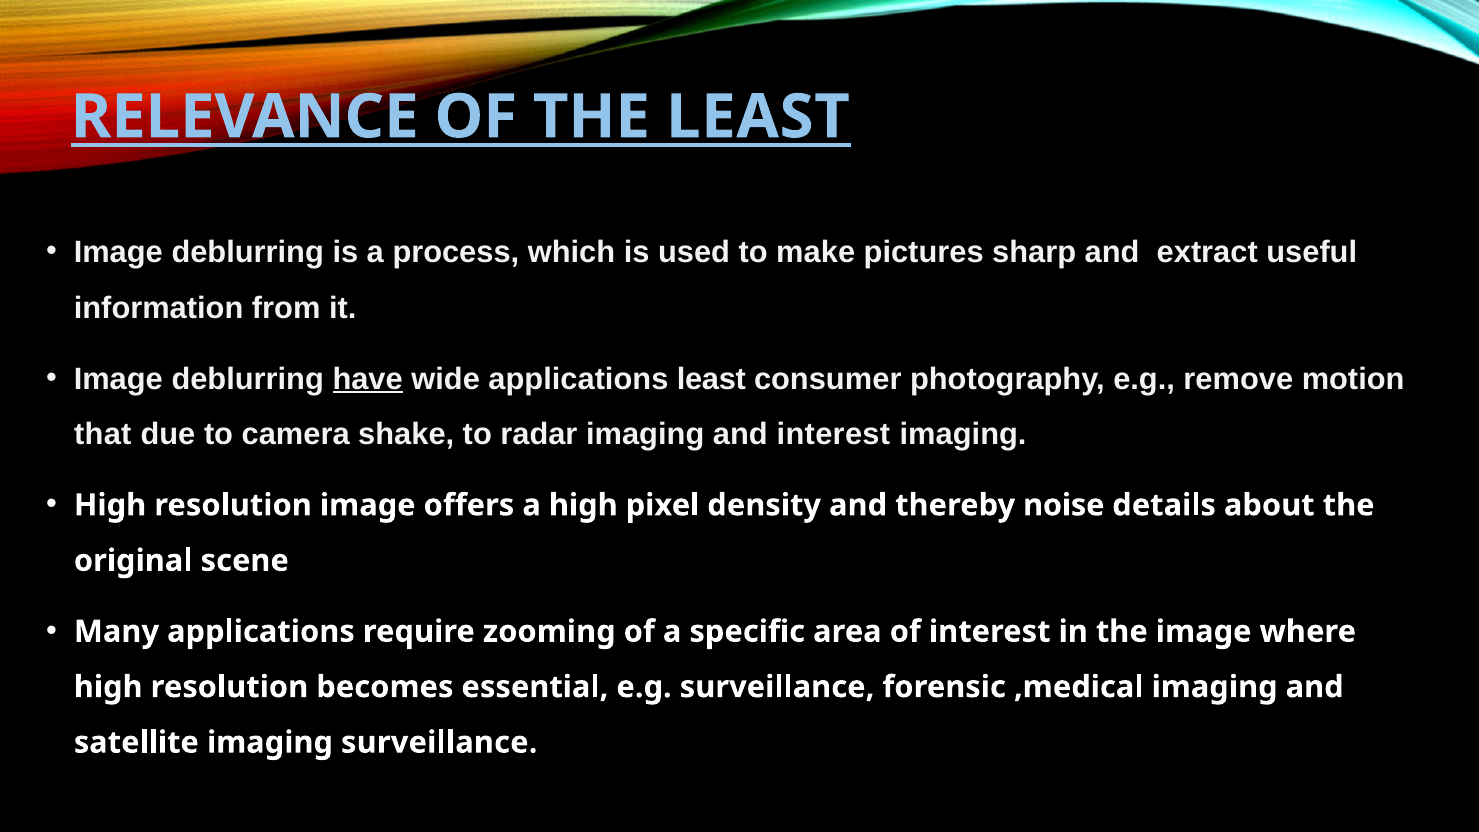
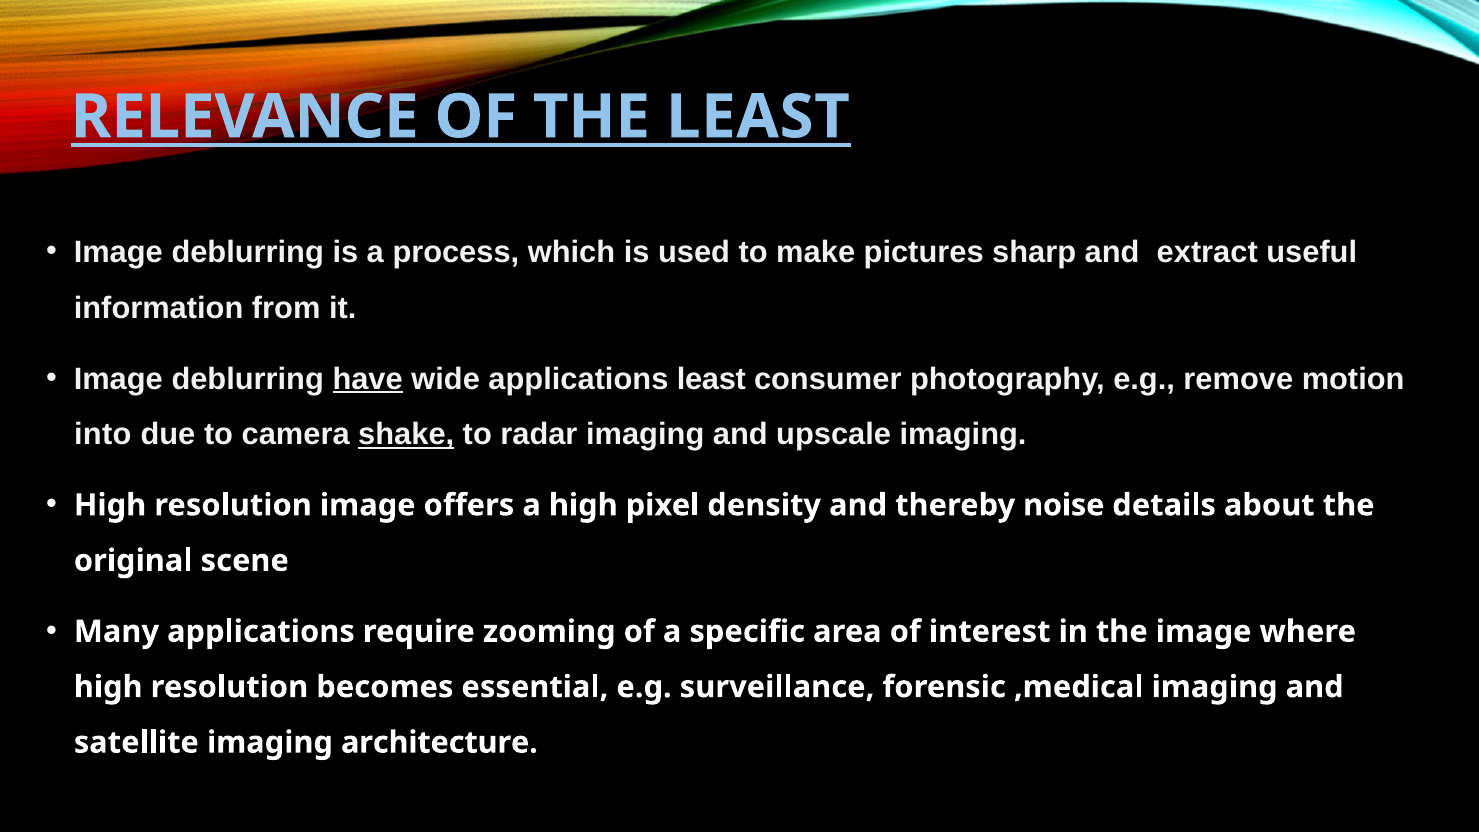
that: that -> into
shake underline: none -> present
and interest: interest -> upscale
imaging surveillance: surveillance -> architecture
